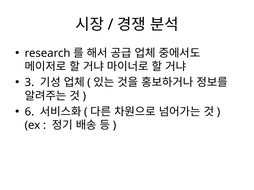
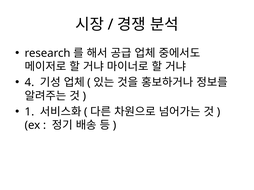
3: 3 -> 4
6: 6 -> 1
